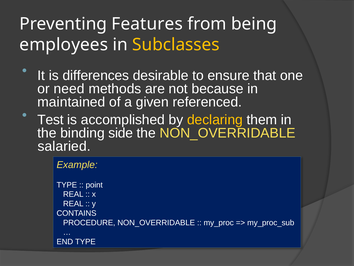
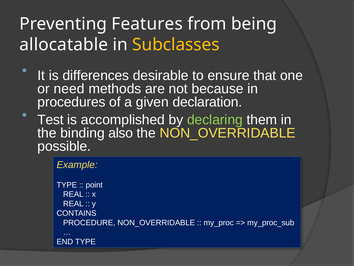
employees: employees -> allocatable
maintained: maintained -> procedures
referenced: referenced -> declaration
declaring colour: yellow -> light green
side: side -> also
salaried: salaried -> possible
